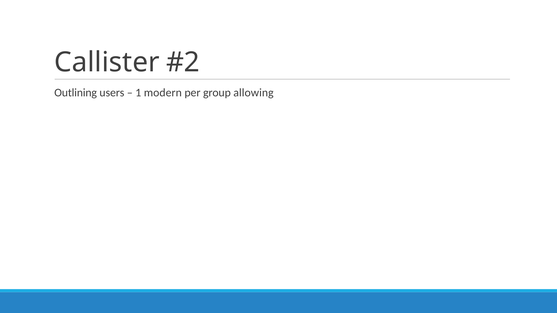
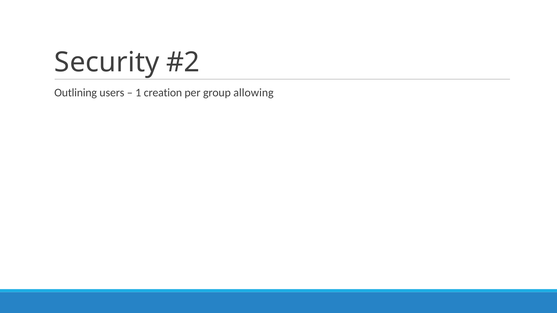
Callister: Callister -> Security
modern: modern -> creation
